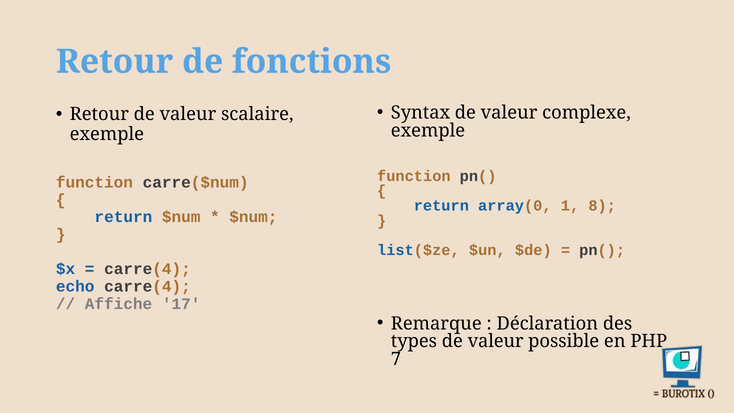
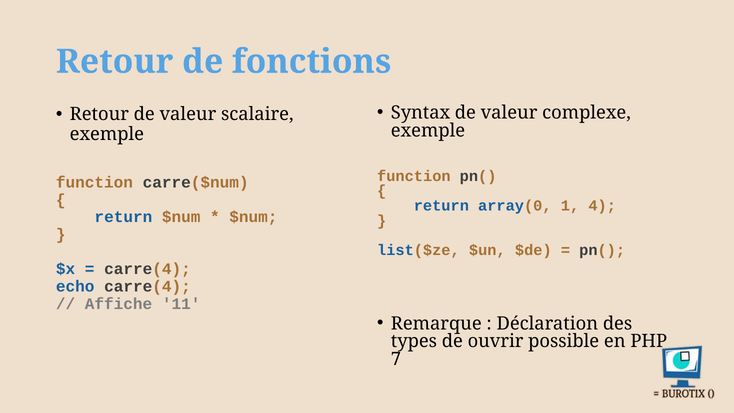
8: 8 -> 4
17: 17 -> 11
types de valeur: valeur -> ouvrir
